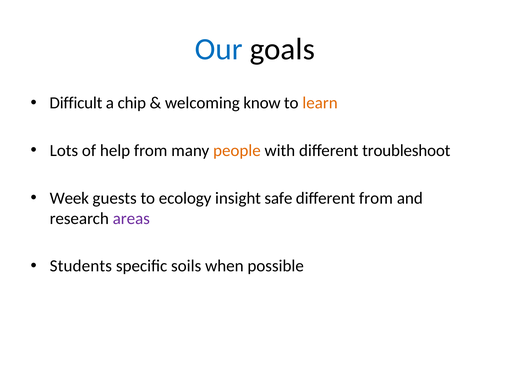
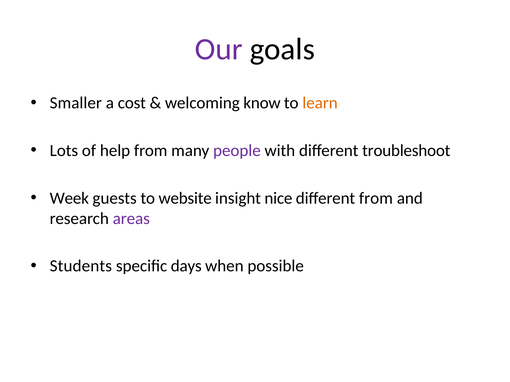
Our colour: blue -> purple
Difficult: Difficult -> Smaller
chip: chip -> cost
people colour: orange -> purple
ecology: ecology -> website
safe: safe -> nice
soils: soils -> days
